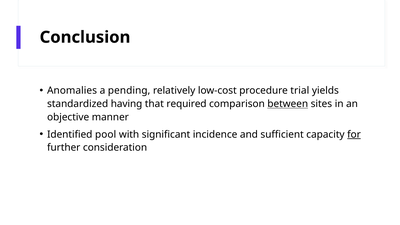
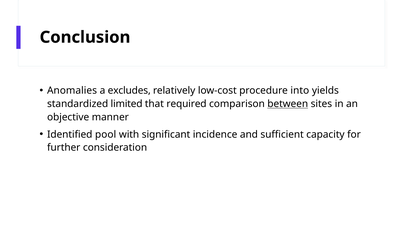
pending: pending -> excludes
trial: trial -> into
having: having -> limited
for underline: present -> none
